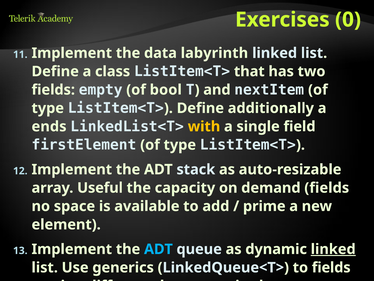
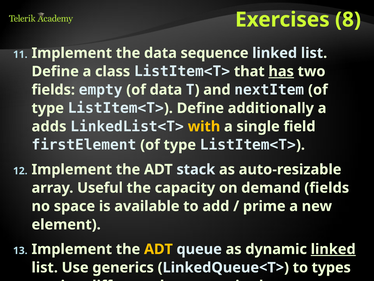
0: 0 -> 8
labyrinth: labyrinth -> sequence
has underline: none -> present
of bool: bool -> data
ends: ends -> adds
ADT at (158, 249) colour: light blue -> yellow
to fields: fields -> types
